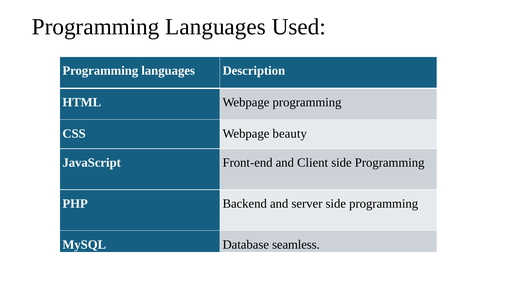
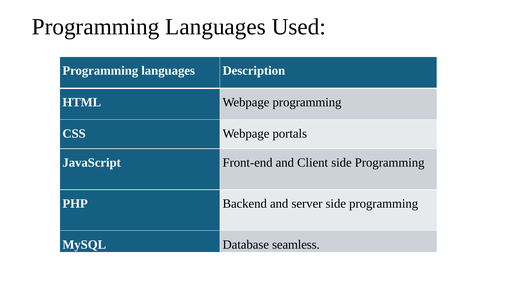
beauty: beauty -> portals
